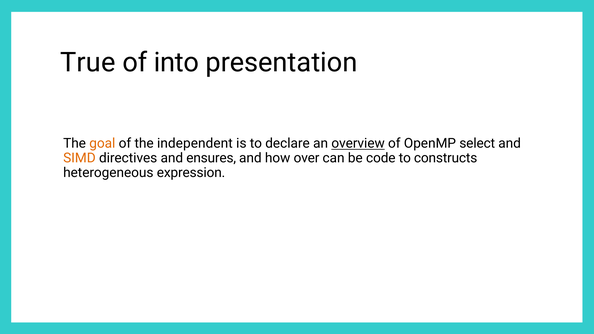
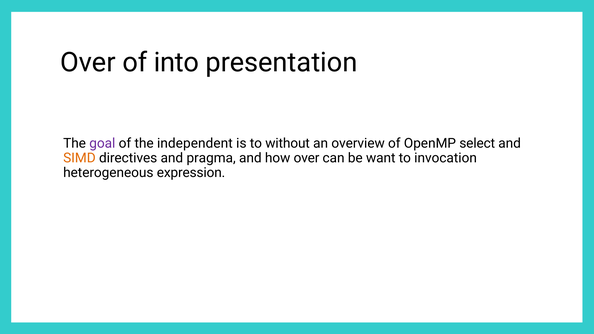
True at (88, 63): True -> Over
goal colour: orange -> purple
declare: declare -> without
overview underline: present -> none
ensures: ensures -> pragma
code: code -> want
constructs: constructs -> invocation
